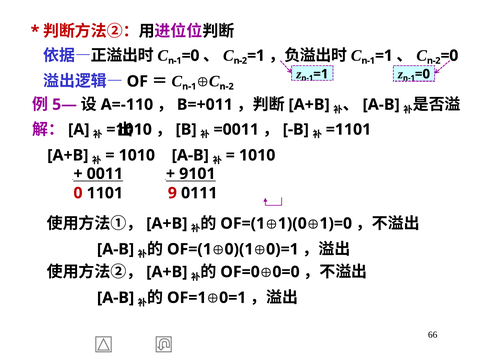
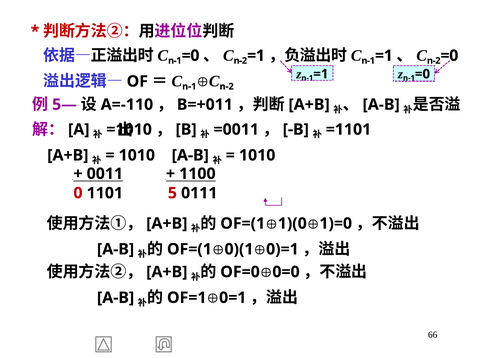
9101: 9101 -> 1100
9: 9 -> 5
